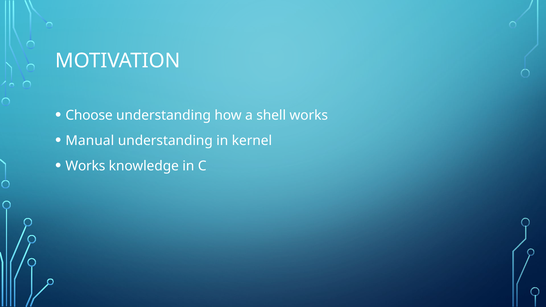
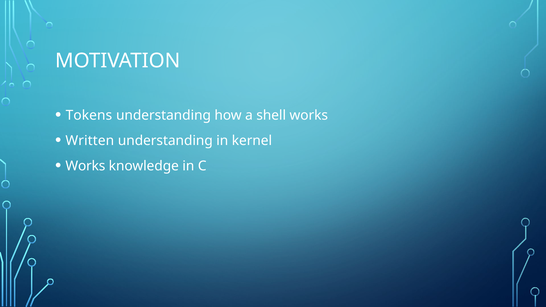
Choose: Choose -> Tokens
Manual: Manual -> Written
